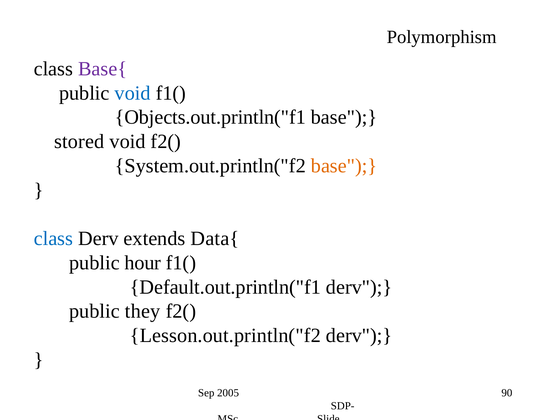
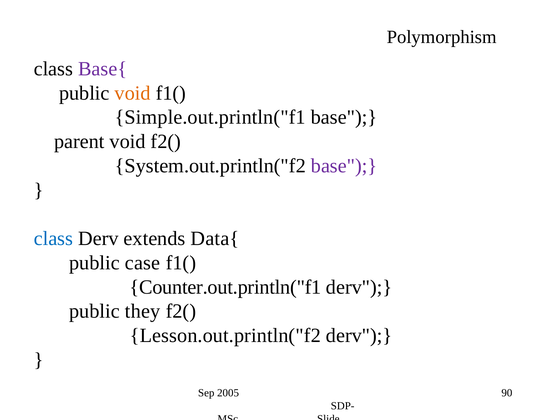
void at (133, 93) colour: blue -> orange
Objects.out.println("f1: Objects.out.println("f1 -> Simple.out.println("f1
stored: stored -> parent
base at (344, 166) colour: orange -> purple
hour: hour -> case
Default.out.println("f1: Default.out.println("f1 -> Counter.out.println("f1
